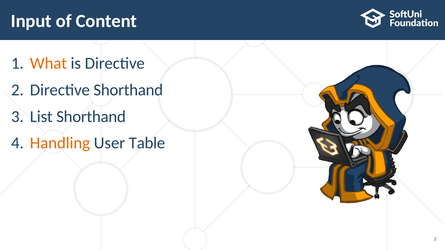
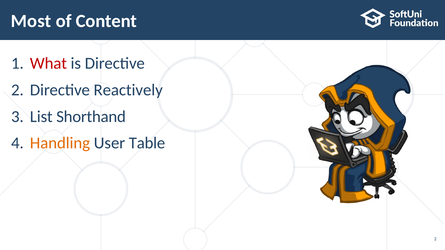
Input: Input -> Most
What colour: orange -> red
Directive Shorthand: Shorthand -> Reactively
